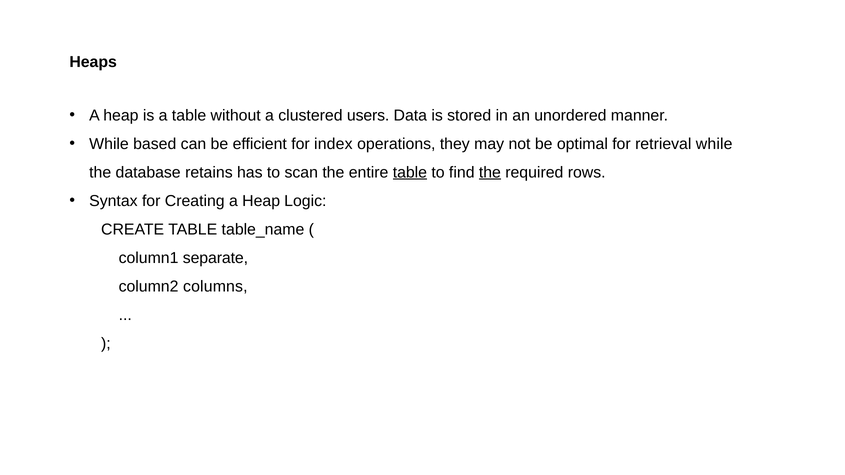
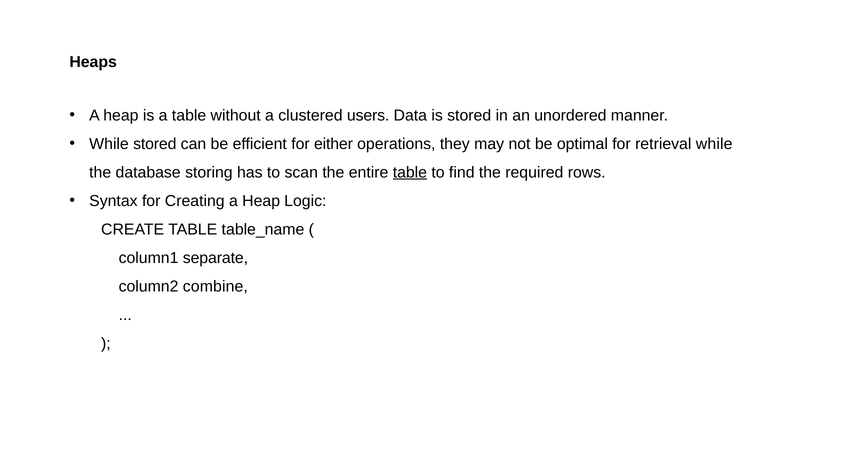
While based: based -> stored
index: index -> either
retains: retains -> storing
the at (490, 173) underline: present -> none
columns: columns -> combine
